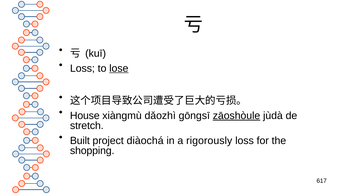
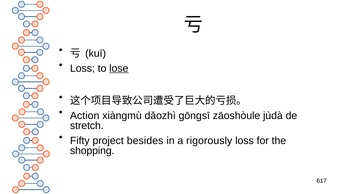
House: House -> Action
zāoshòule underline: present -> none
Built: Built -> Fifty
diàochá: diàochá -> besides
